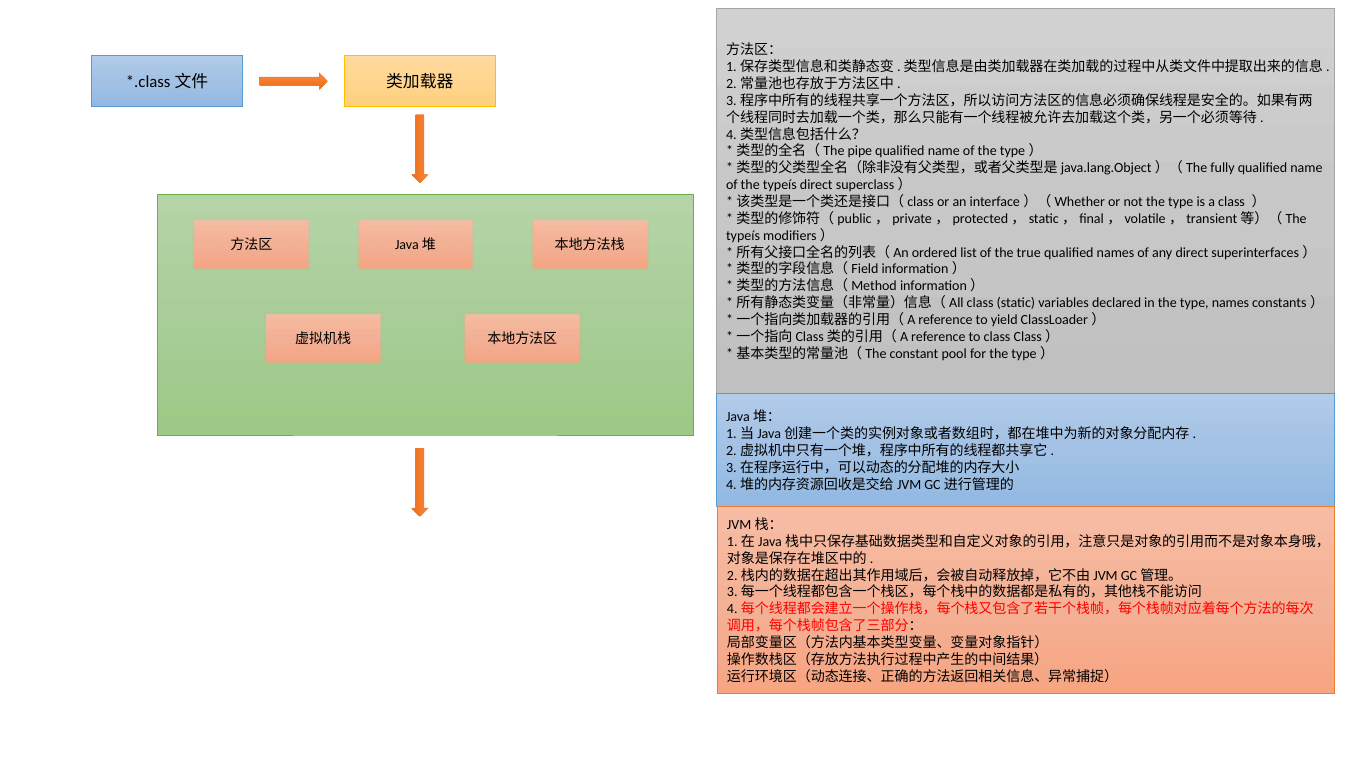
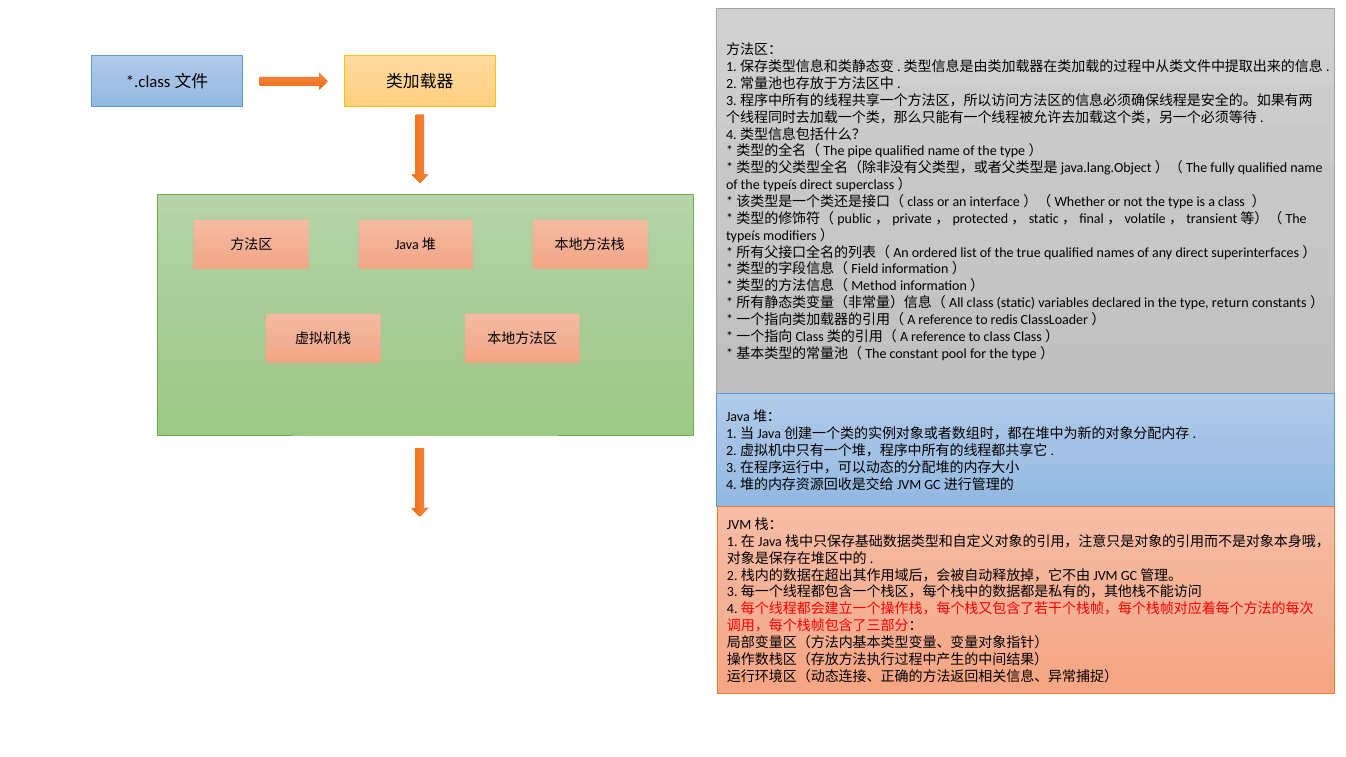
type names: names -> return
yield: yield -> redis
